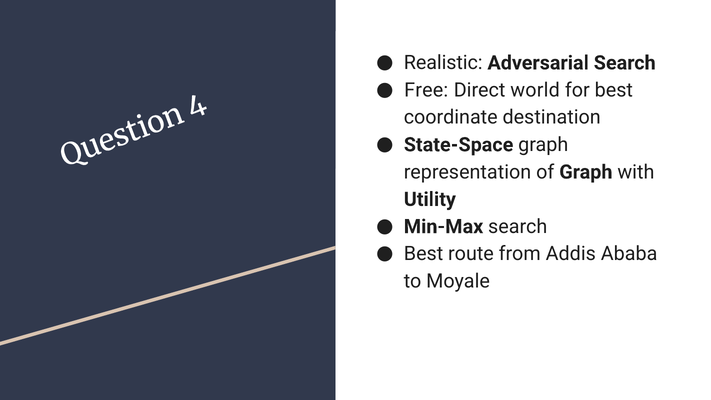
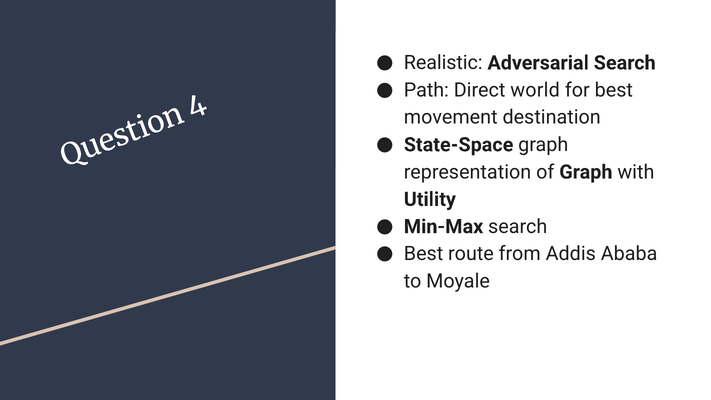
Free: Free -> Path
coordinate: coordinate -> movement
